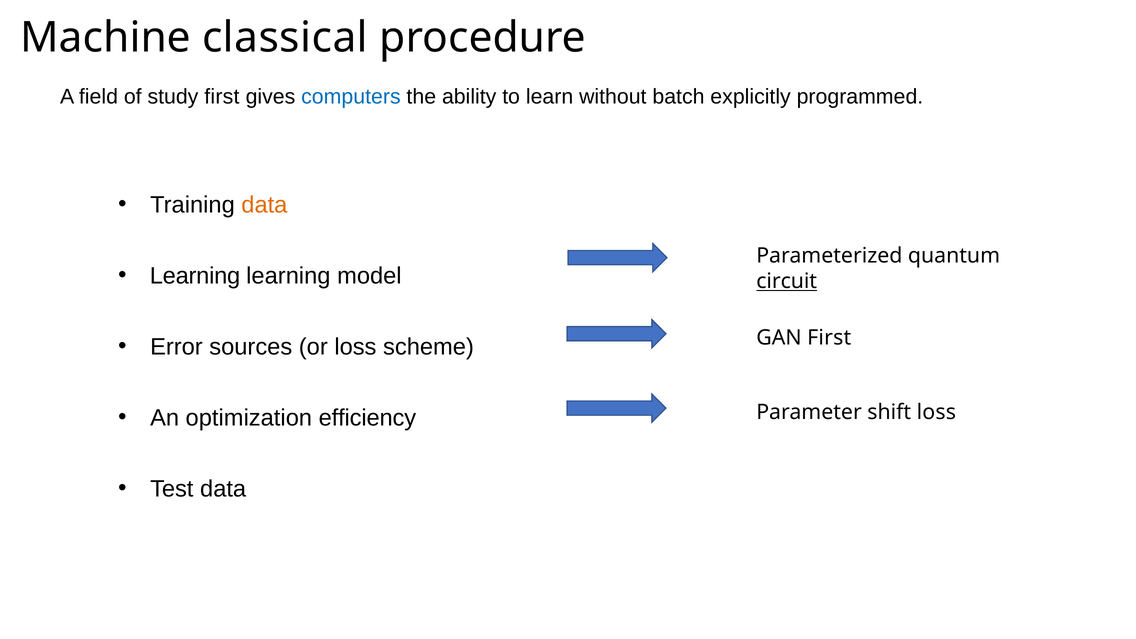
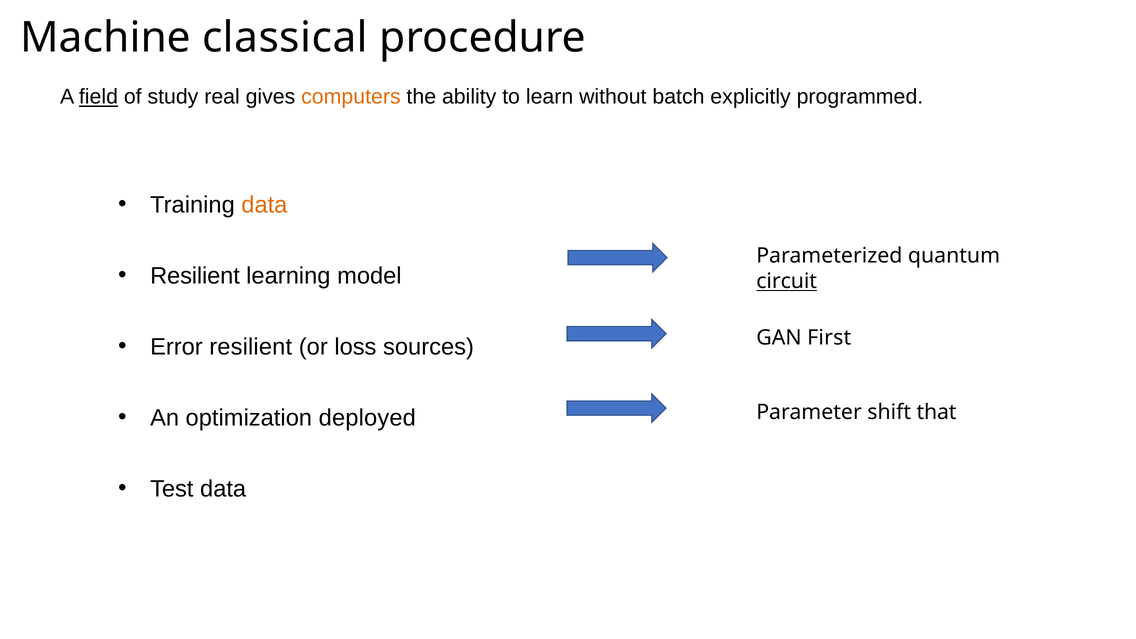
field underline: none -> present
study first: first -> real
computers colour: blue -> orange
Learning at (195, 276): Learning -> Resilient
Error sources: sources -> resilient
scheme: scheme -> sources
efficiency: efficiency -> deployed
shift loss: loss -> that
